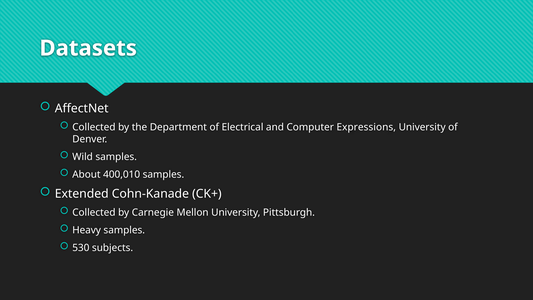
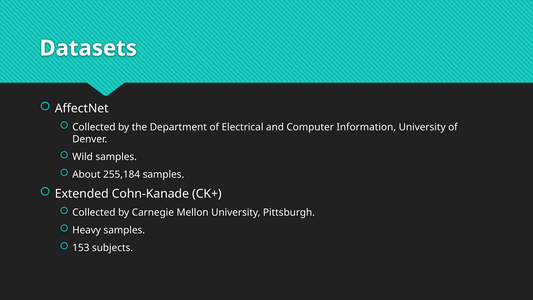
Expressions: Expressions -> Information
400,010: 400,010 -> 255,184
530: 530 -> 153
